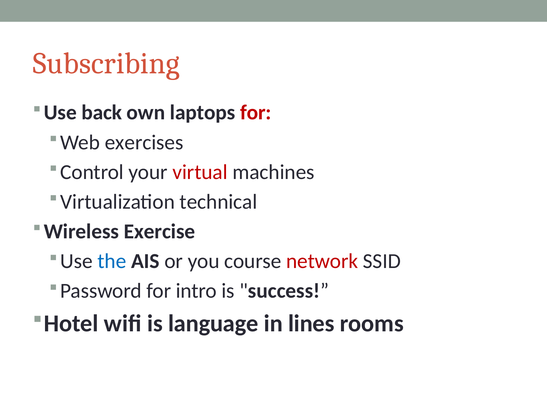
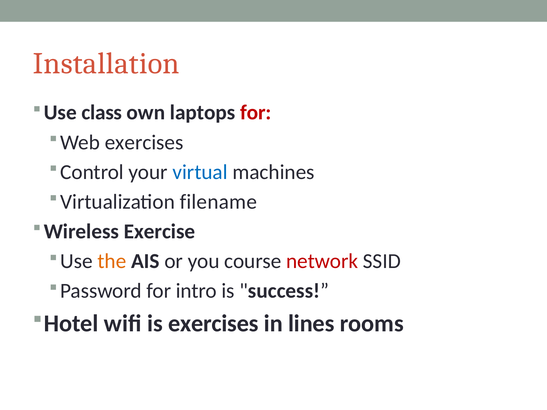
Subscribing: Subscribing -> Installation
back: back -> class
virtual colour: red -> blue
technical: technical -> filename
the colour: blue -> orange
is language: language -> exercises
